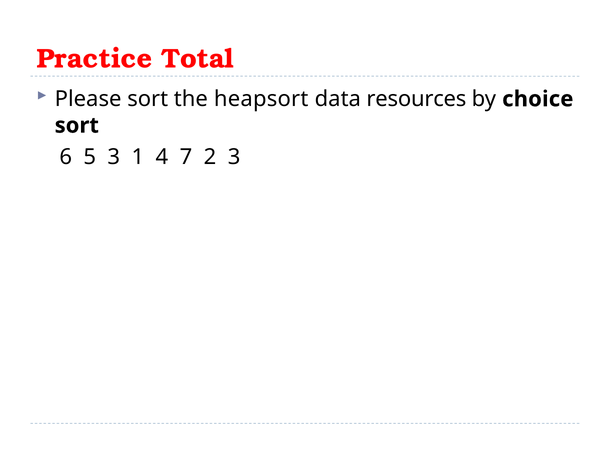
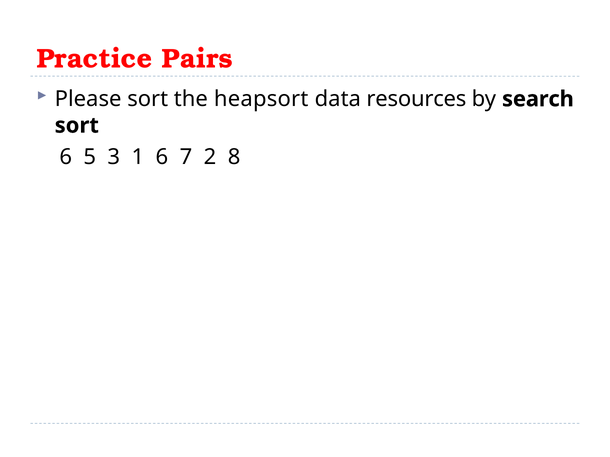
Total: Total -> Pairs
choice: choice -> search
1 4: 4 -> 6
2 3: 3 -> 8
